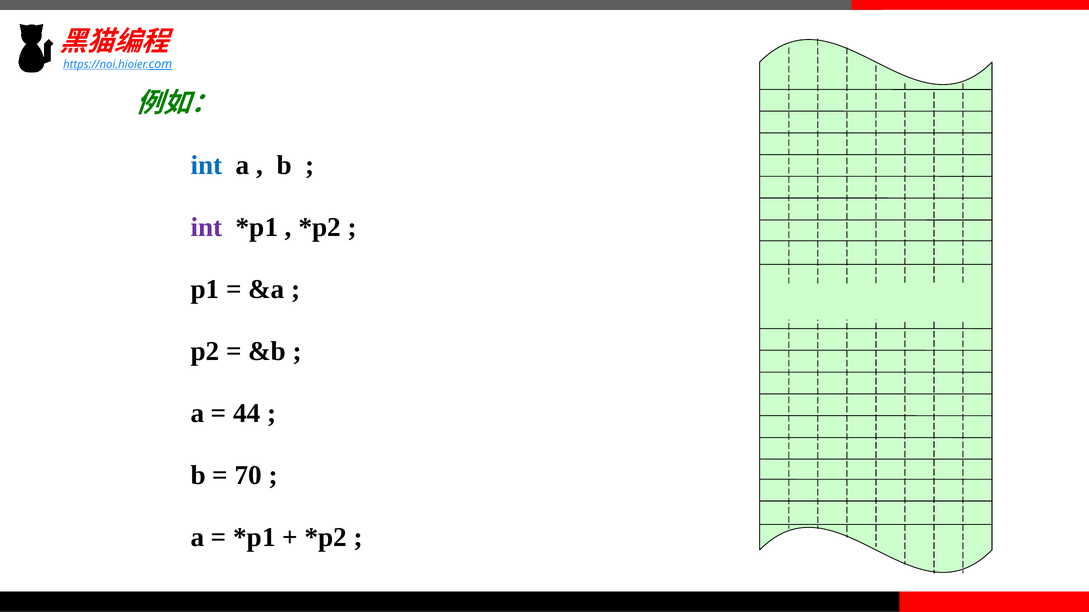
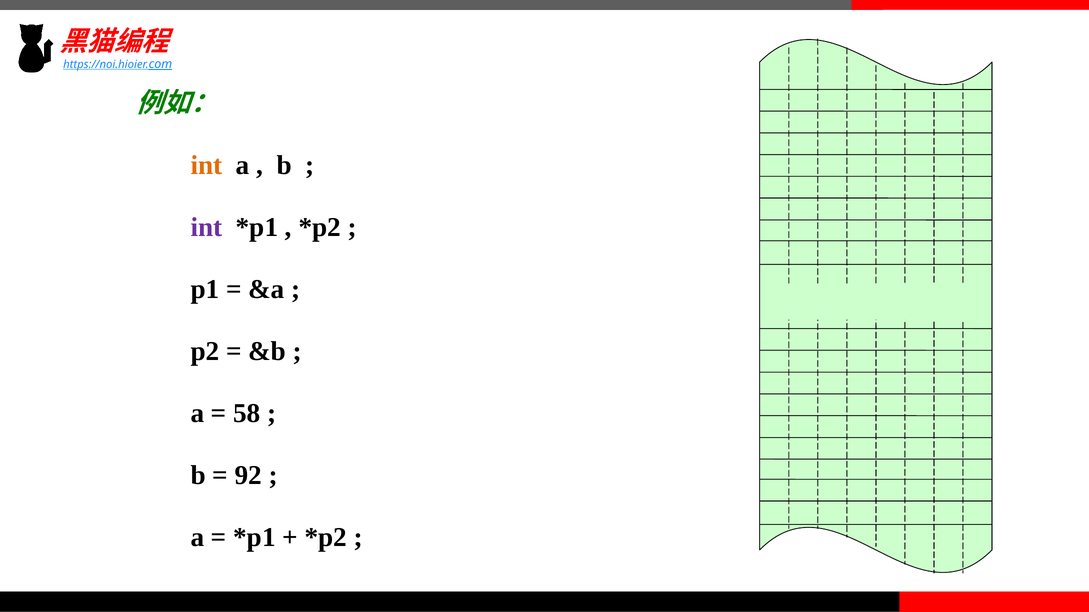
int at (206, 165) colour: blue -> orange
44: 44 -> 58
70: 70 -> 92
